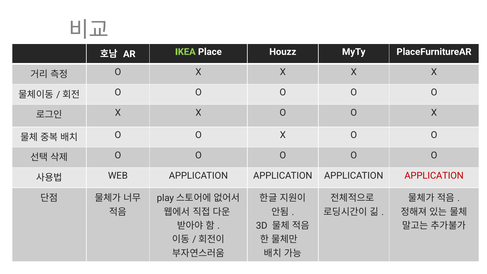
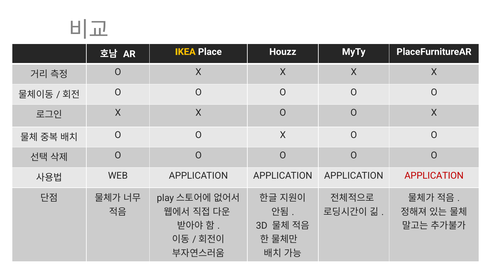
IKEA colour: light green -> yellow
